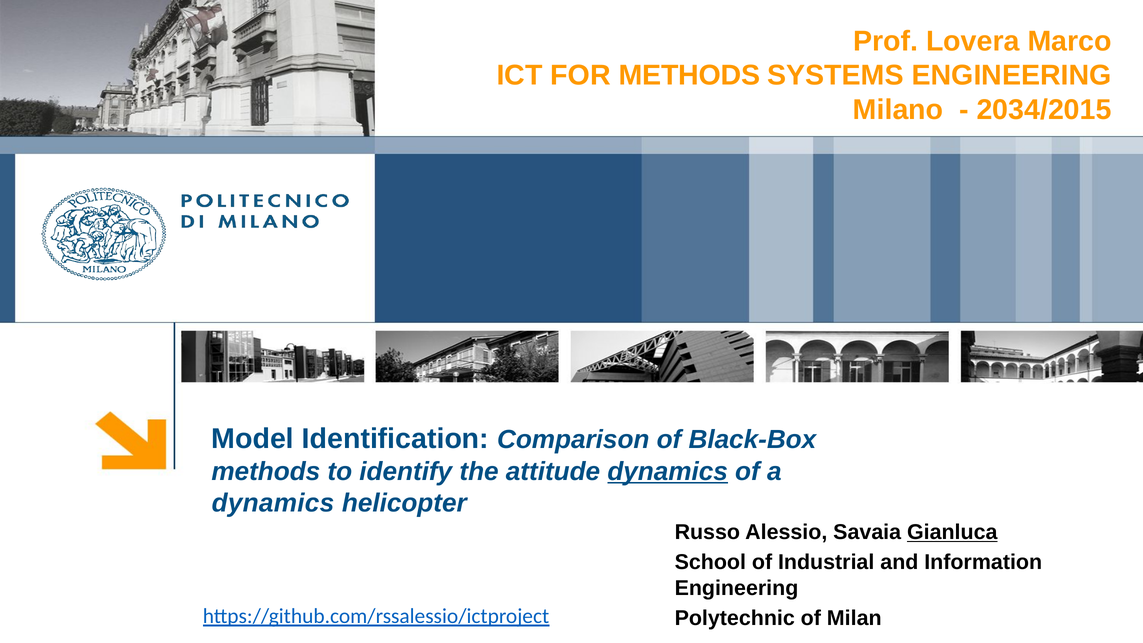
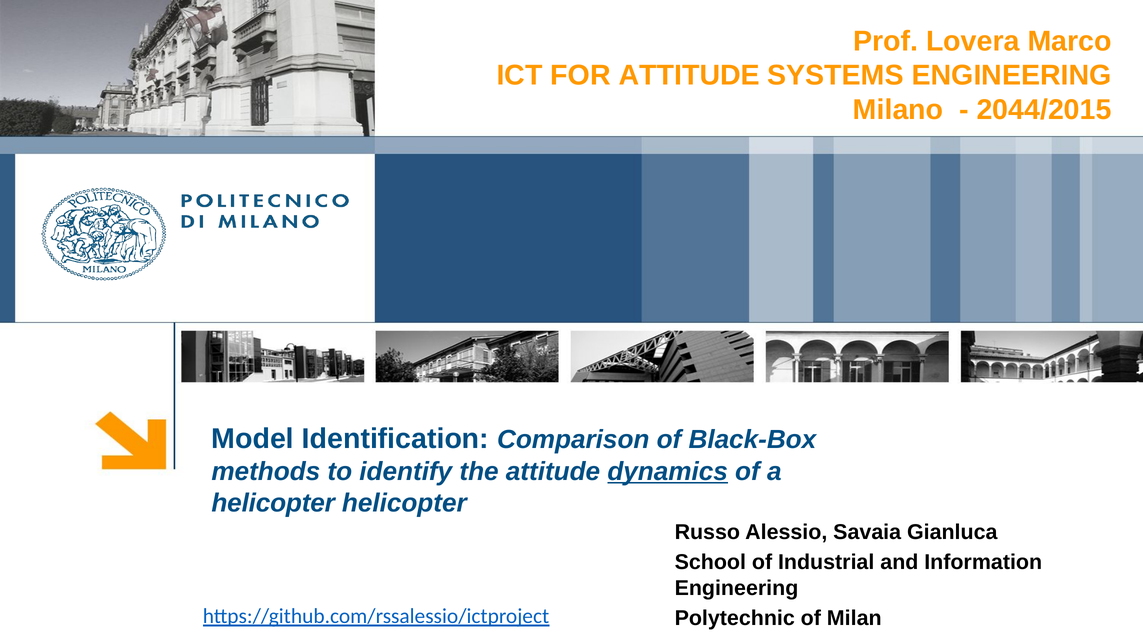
FOR METHODS: METHODS -> ATTITUDE
2034/2015: 2034/2015 -> 2044/2015
dynamics at (273, 503): dynamics -> helicopter
Gianluca underline: present -> none
